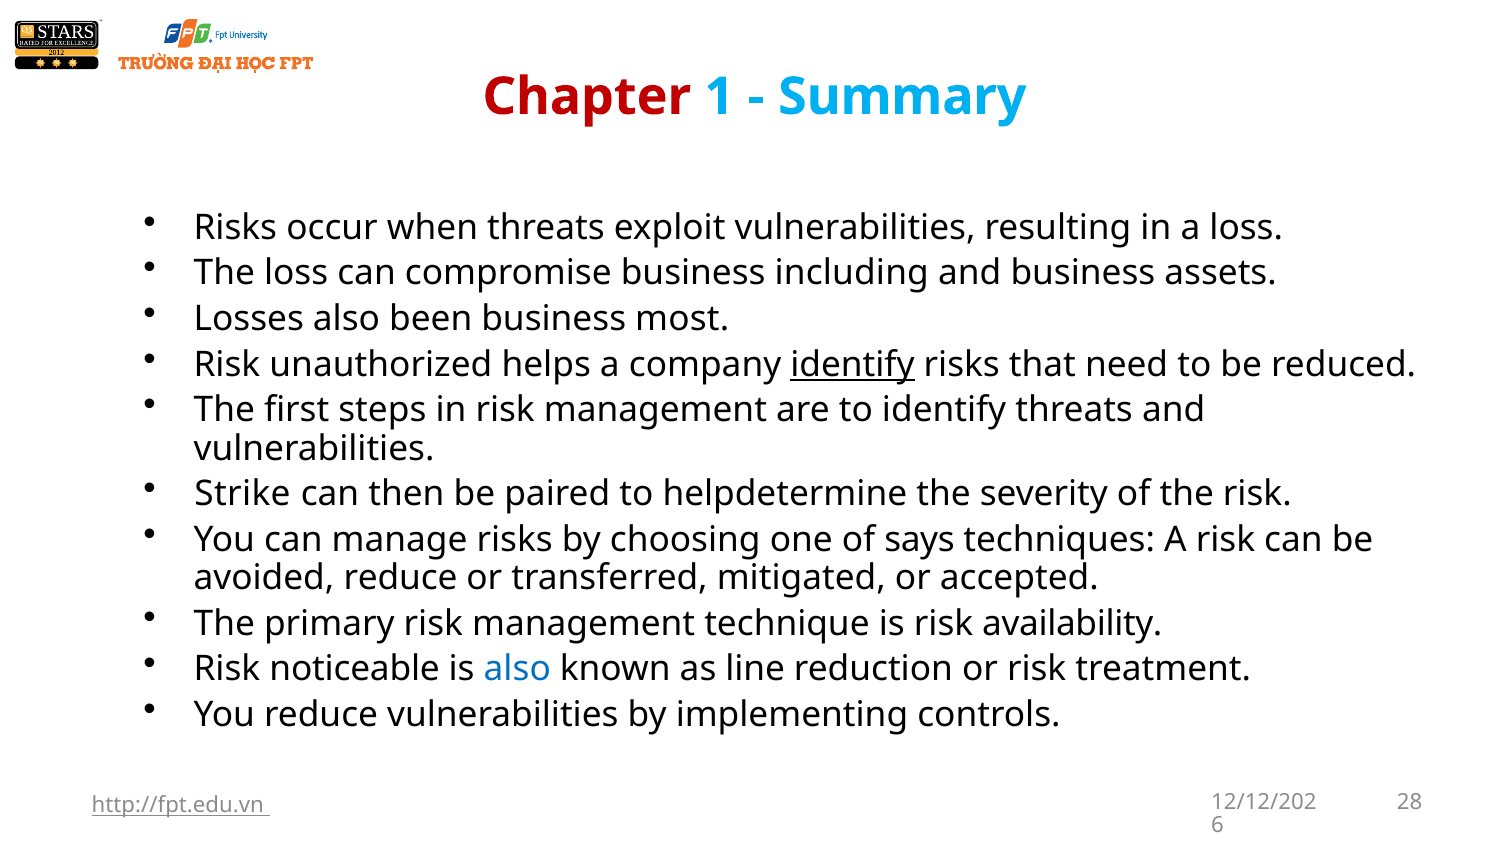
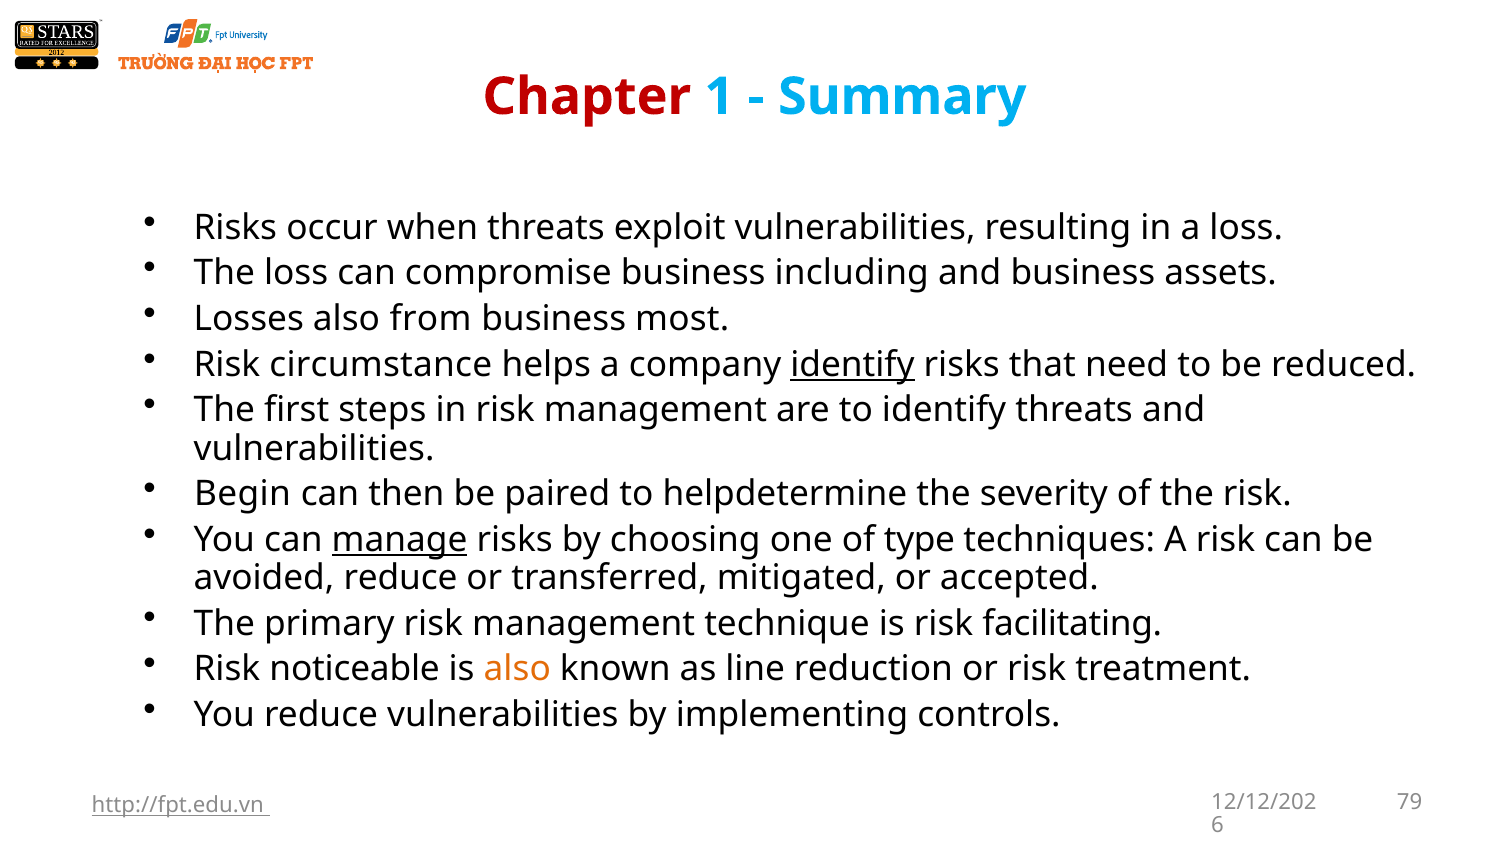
been: been -> from
unauthorized: unauthorized -> circumstance
Strike: Strike -> Begin
manage underline: none -> present
says: says -> type
availability: availability -> facilitating
also at (517, 669) colour: blue -> orange
28: 28 -> 79
